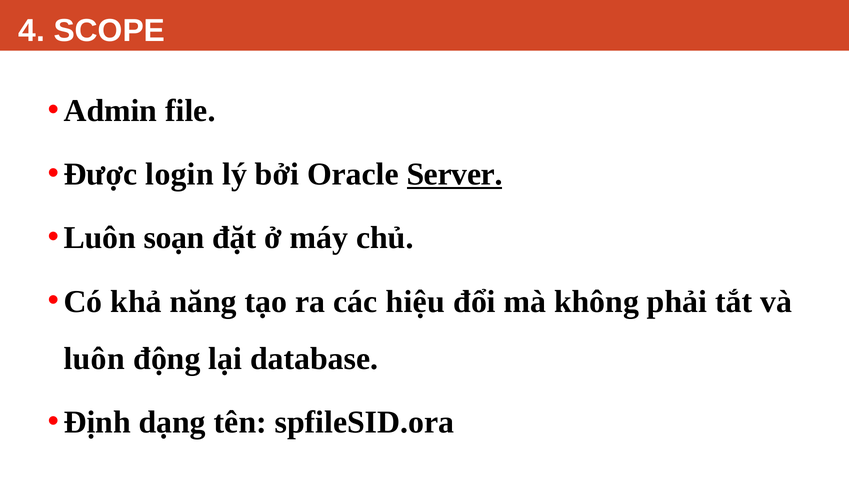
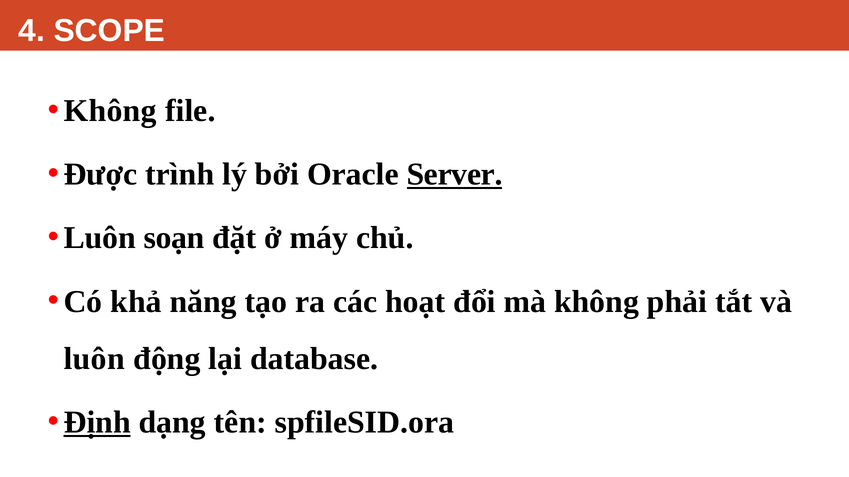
Admin at (110, 111): Admin -> Không
login: login -> trình
hiệu: hiệu -> hoạt
Định underline: none -> present
